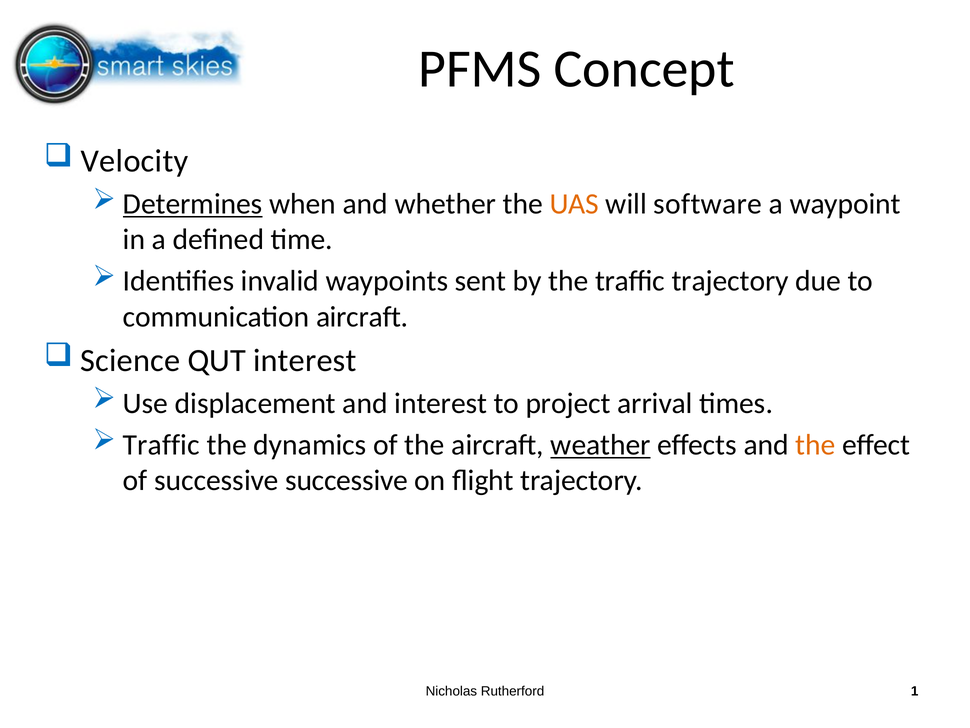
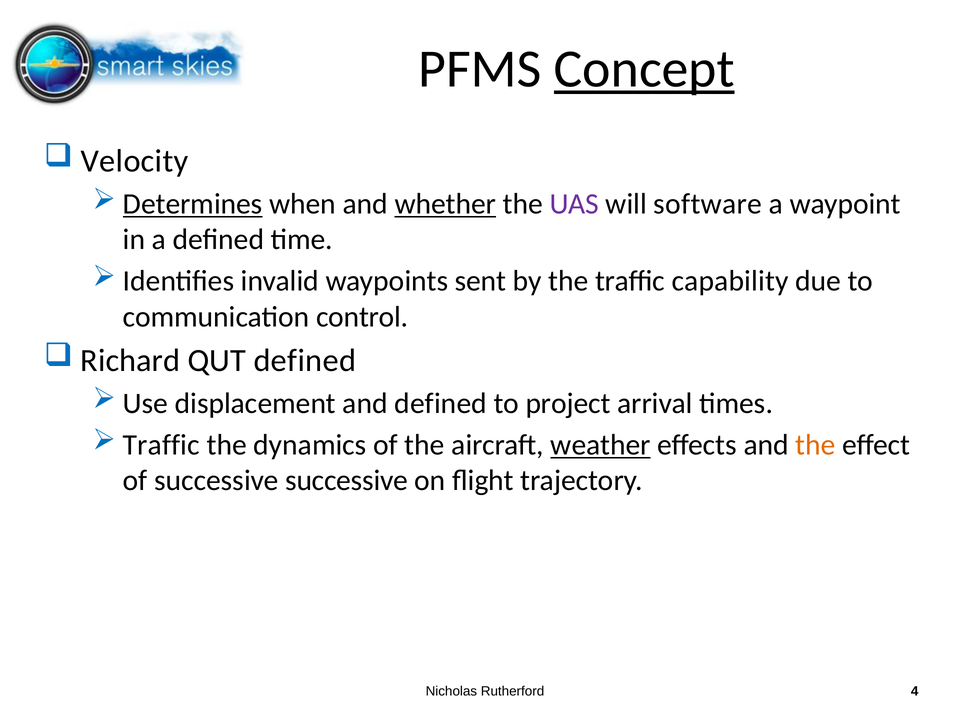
Concept underline: none -> present
whether underline: none -> present
UAS colour: orange -> purple
traffic trajectory: trajectory -> capability
communication aircraft: aircraft -> control
Science: Science -> Richard
QUT interest: interest -> defined
and interest: interest -> defined
1: 1 -> 4
